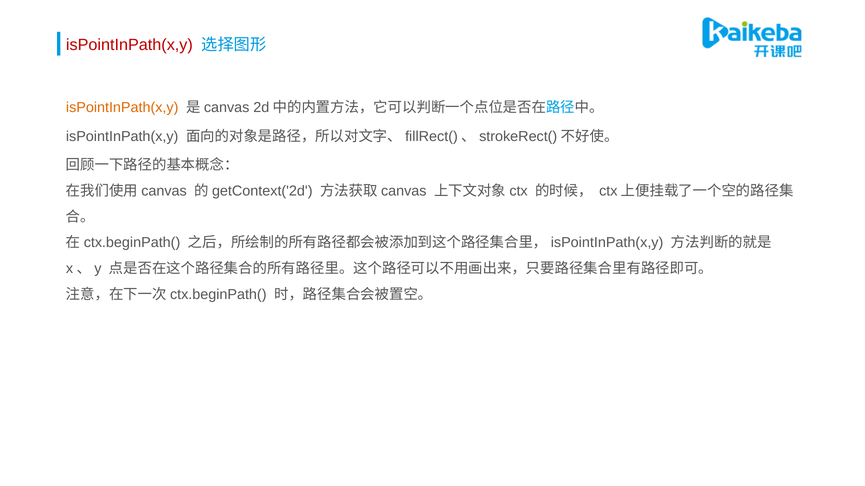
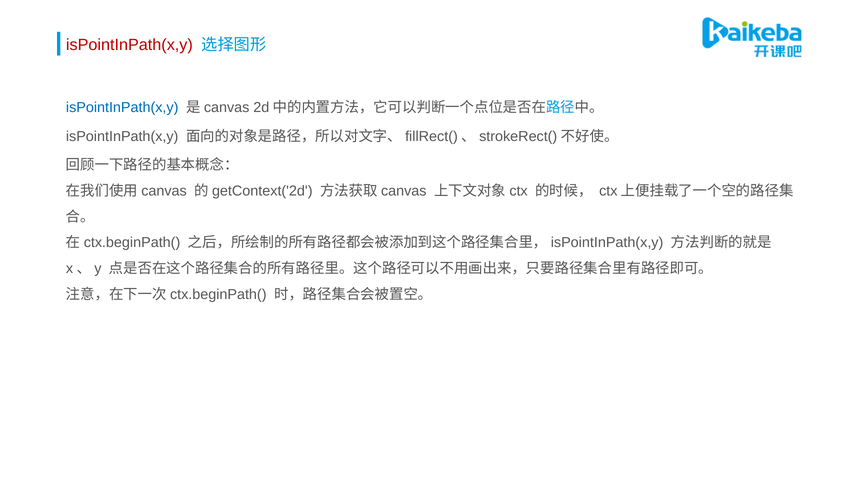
isPointInPath(x,y at (122, 108) colour: orange -> blue
